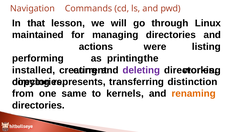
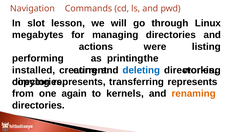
that: that -> slot
maintained: maintained -> megabytes
deleting colour: purple -> blue
transferring distinction: distinction -> represents
same: same -> again
